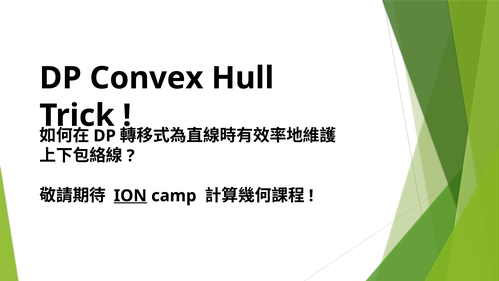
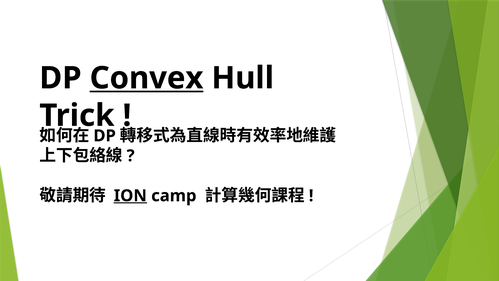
Convex underline: none -> present
